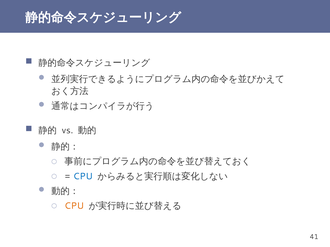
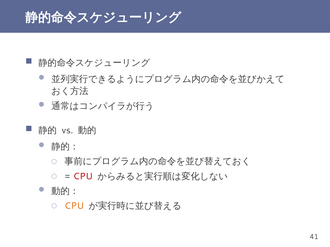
CPU at (83, 177) colour: blue -> red
